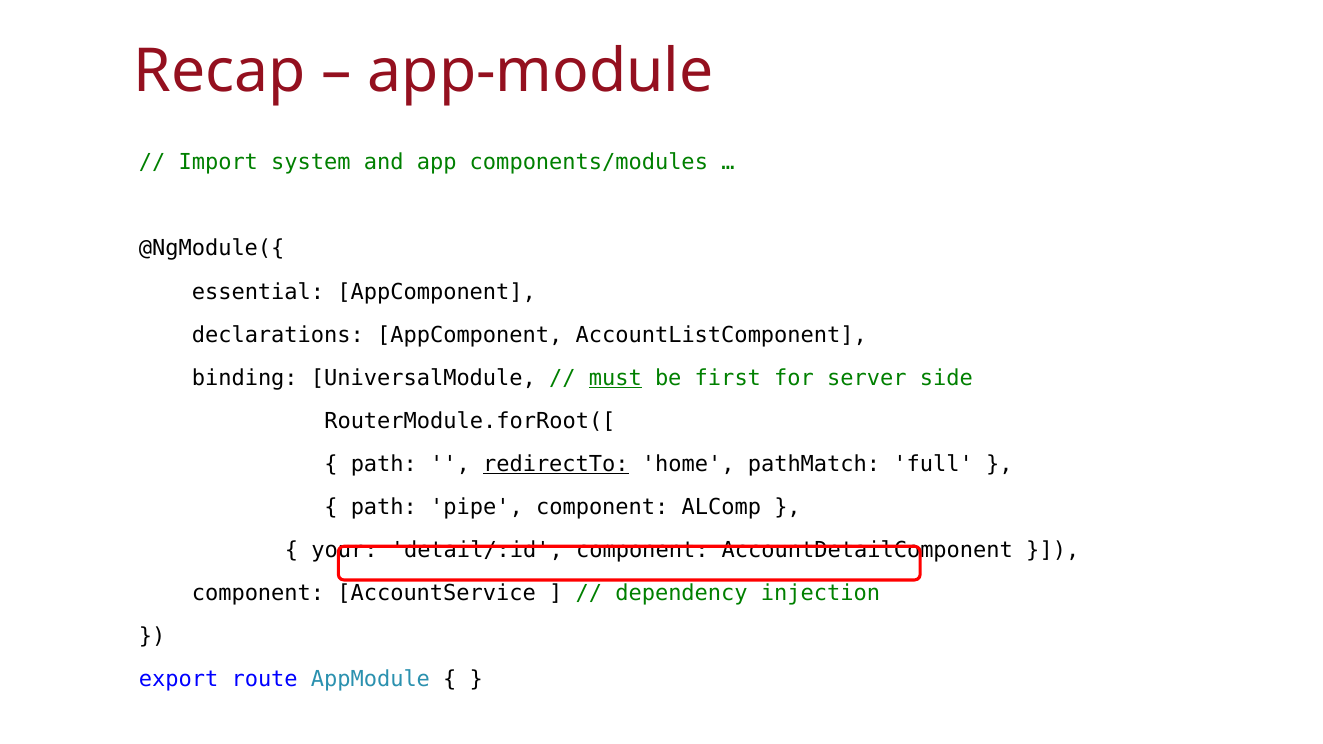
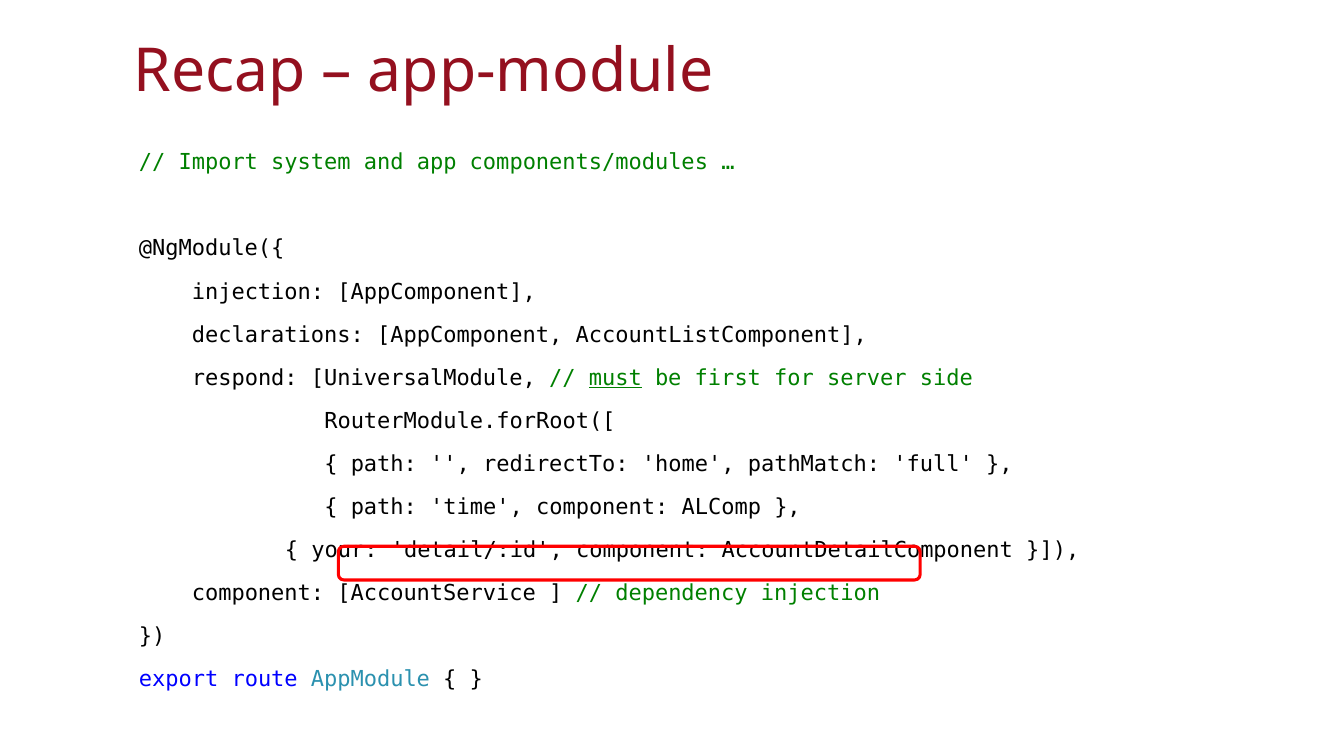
essential at (258, 292): essential -> injection
binding: binding -> respond
redirectTo underline: present -> none
pipe: pipe -> time
